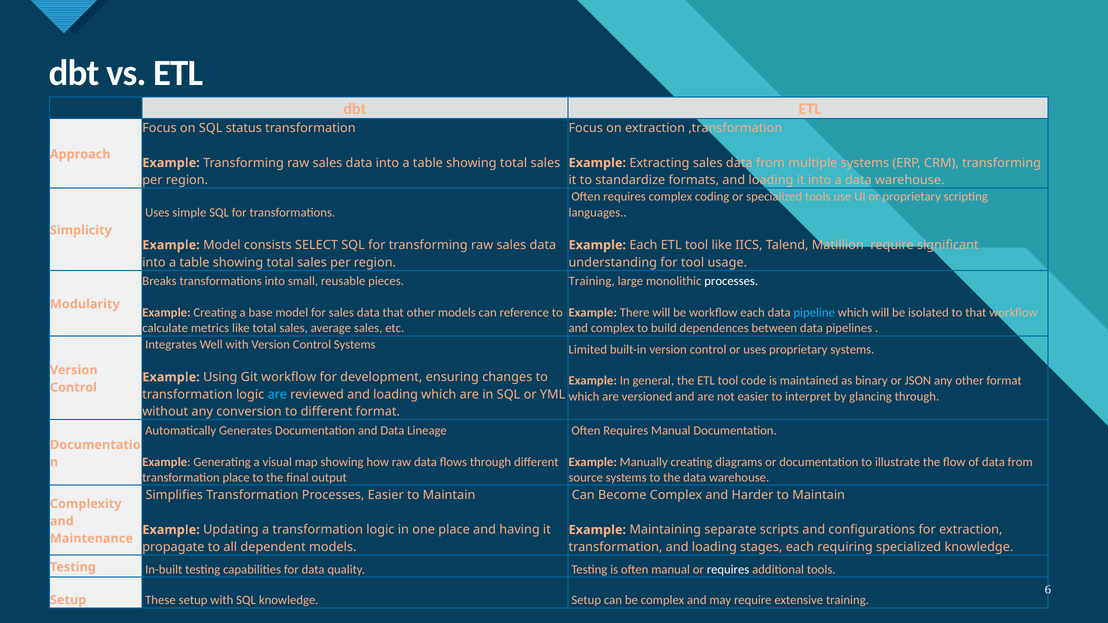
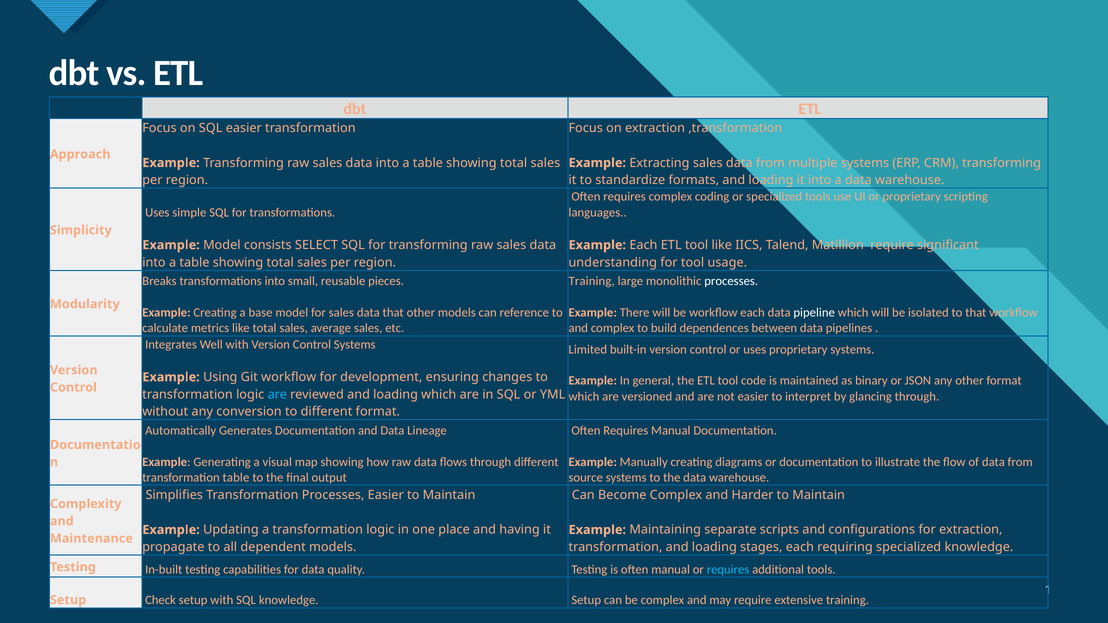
SQL status: status -> easier
pipeline colour: light blue -> white
transformation place: place -> table
requires at (728, 570) colour: white -> light blue
6: 6 -> 1
These: These -> Check
